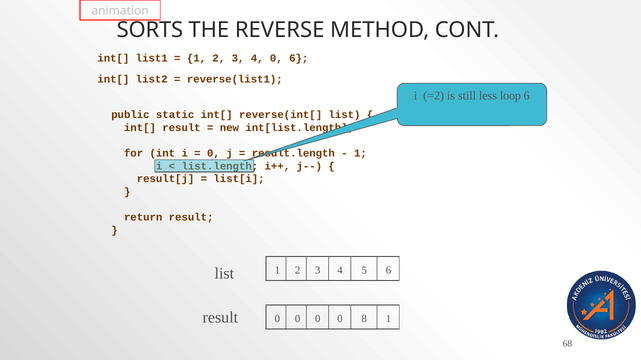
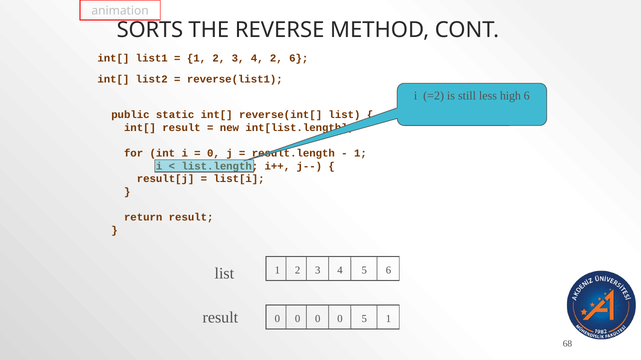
4 0: 0 -> 2
loop: loop -> high
0 8: 8 -> 5
